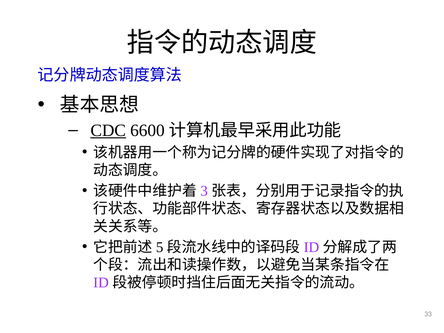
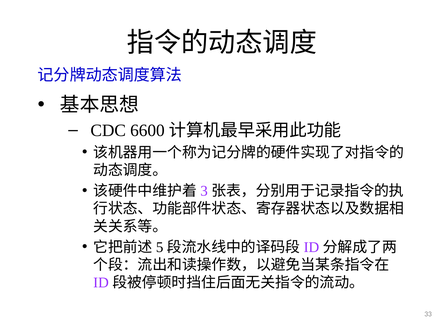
CDC underline: present -> none
